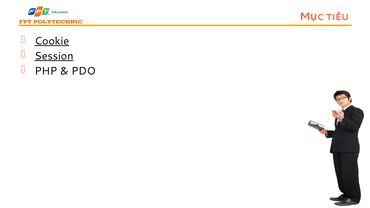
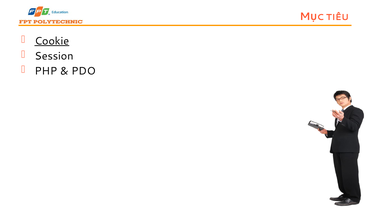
Session underline: present -> none
